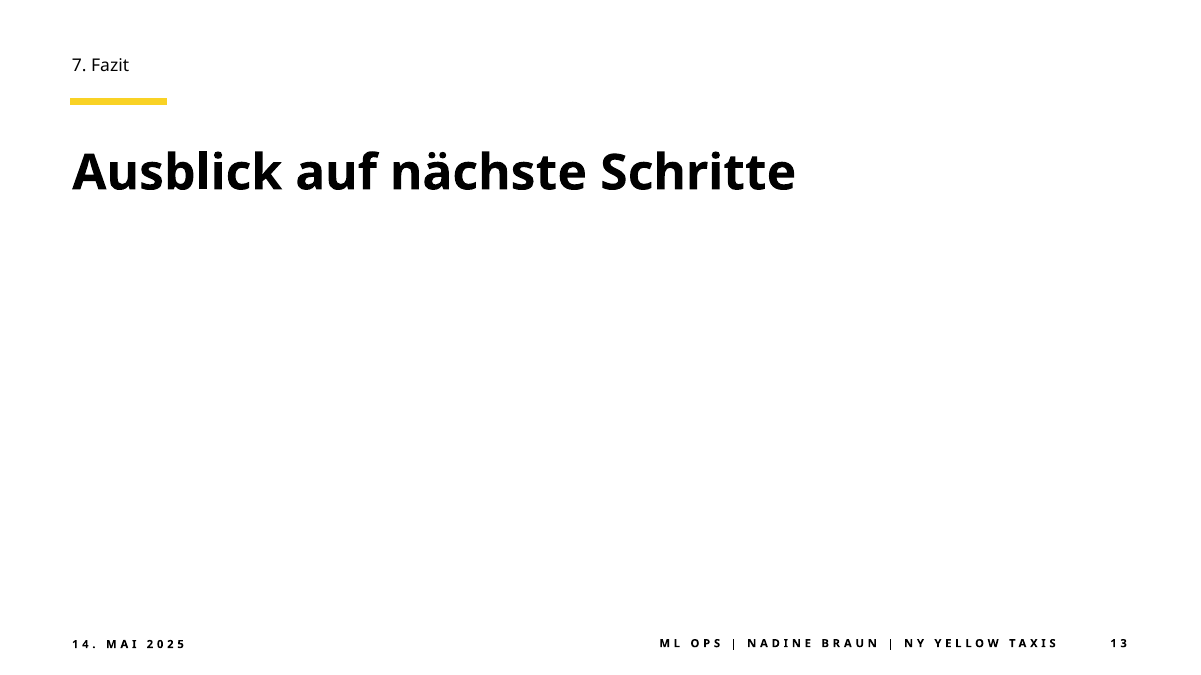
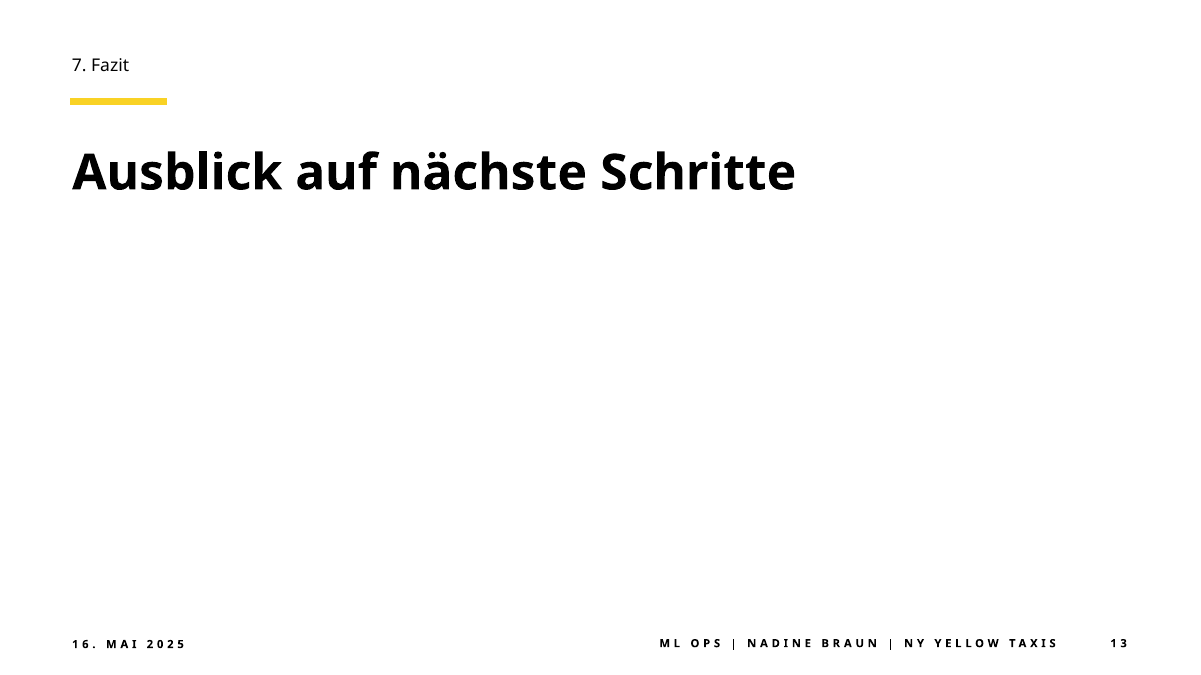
4: 4 -> 6
